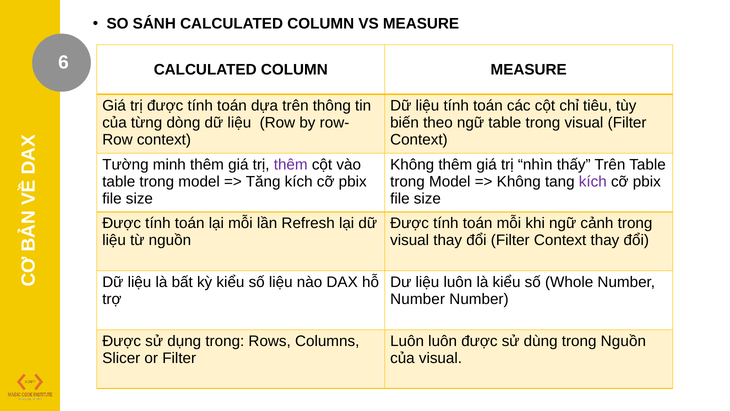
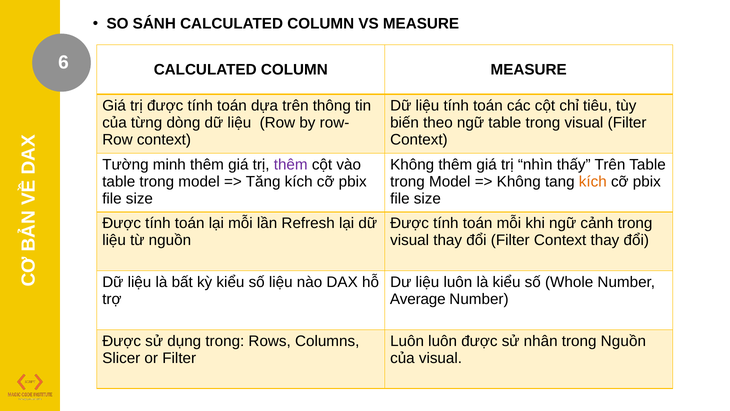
kích at (593, 181) colour: purple -> orange
Number at (418, 299): Number -> Average
dùng: dùng -> nhân
